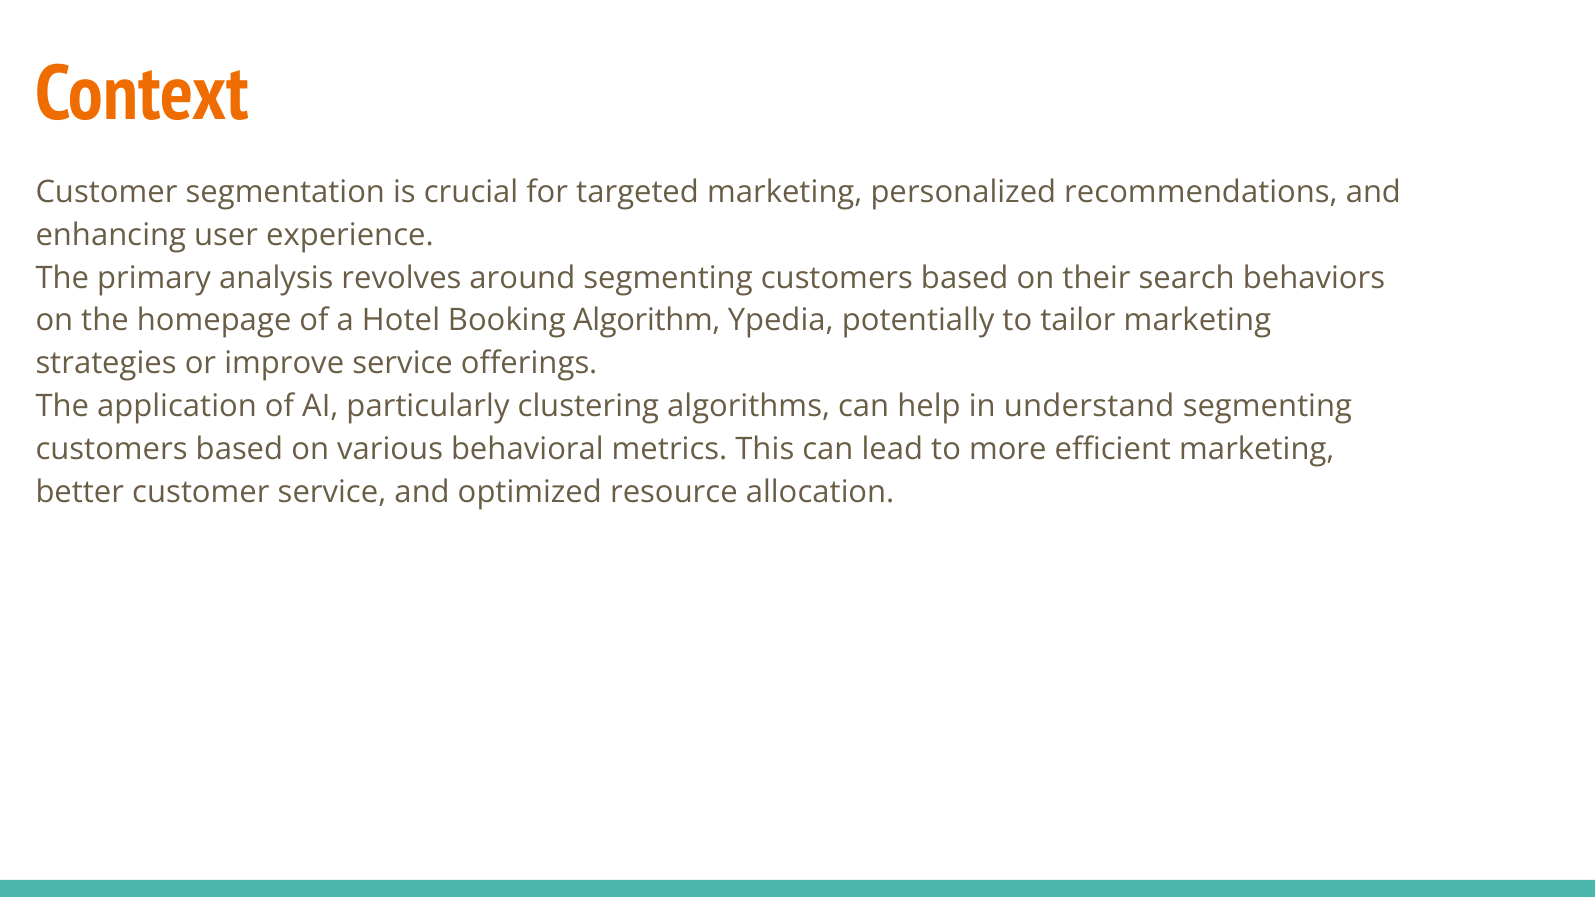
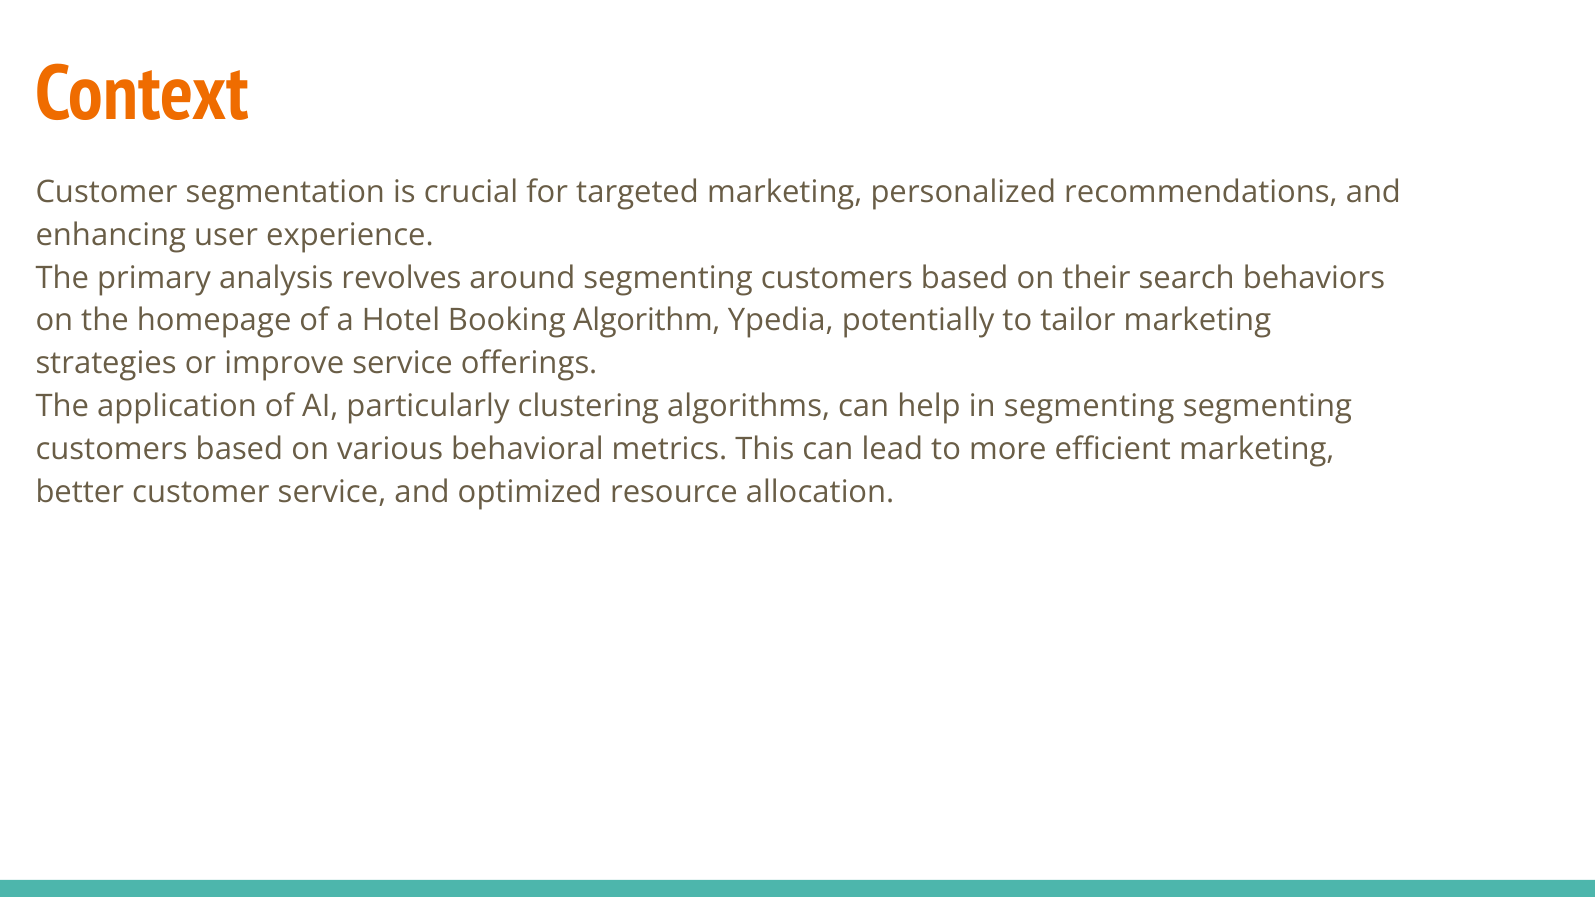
in understand: understand -> segmenting
